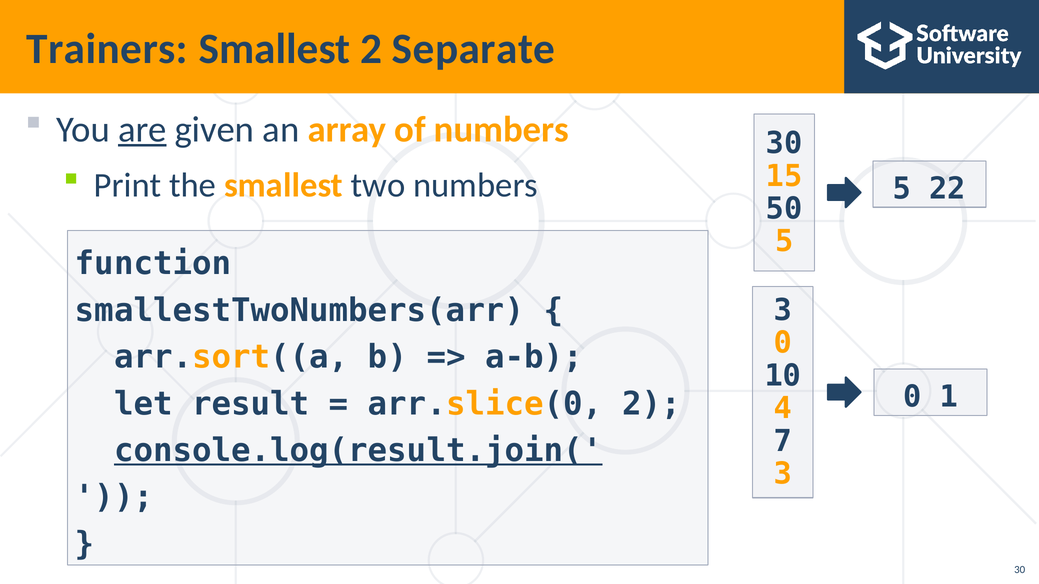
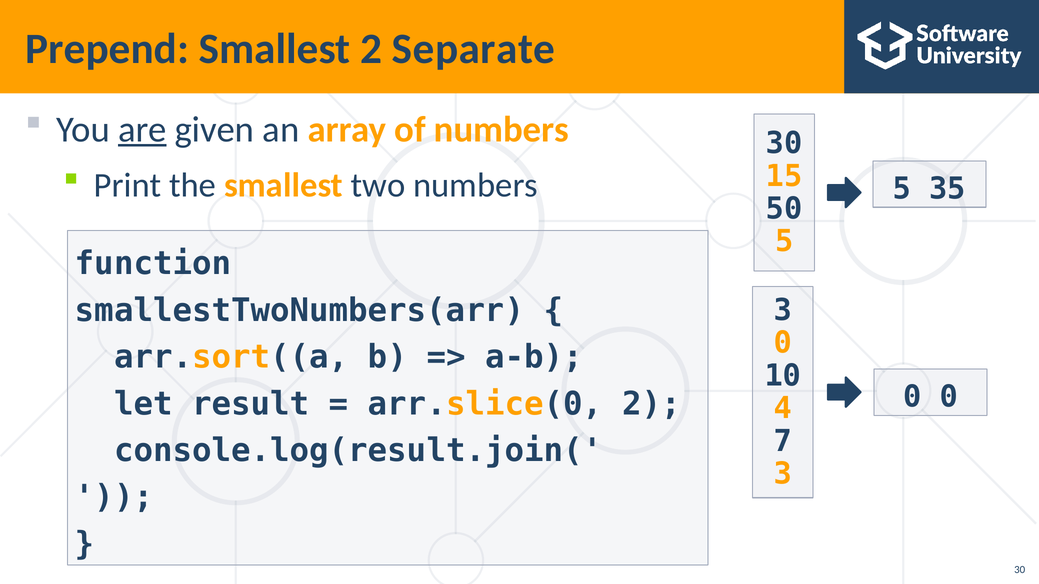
Trainers: Trainers -> Prepend
22: 22 -> 35
0 1: 1 -> 0
console.log(result.join( underline: present -> none
